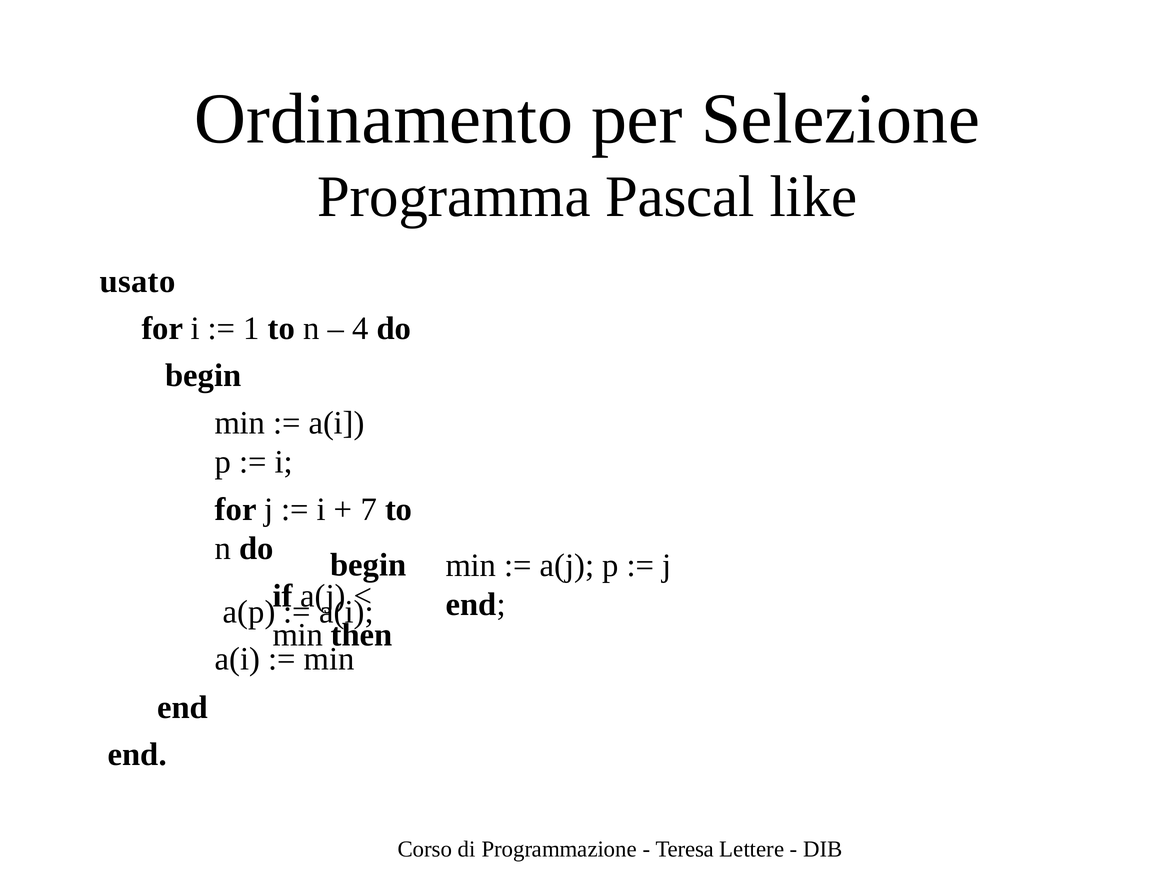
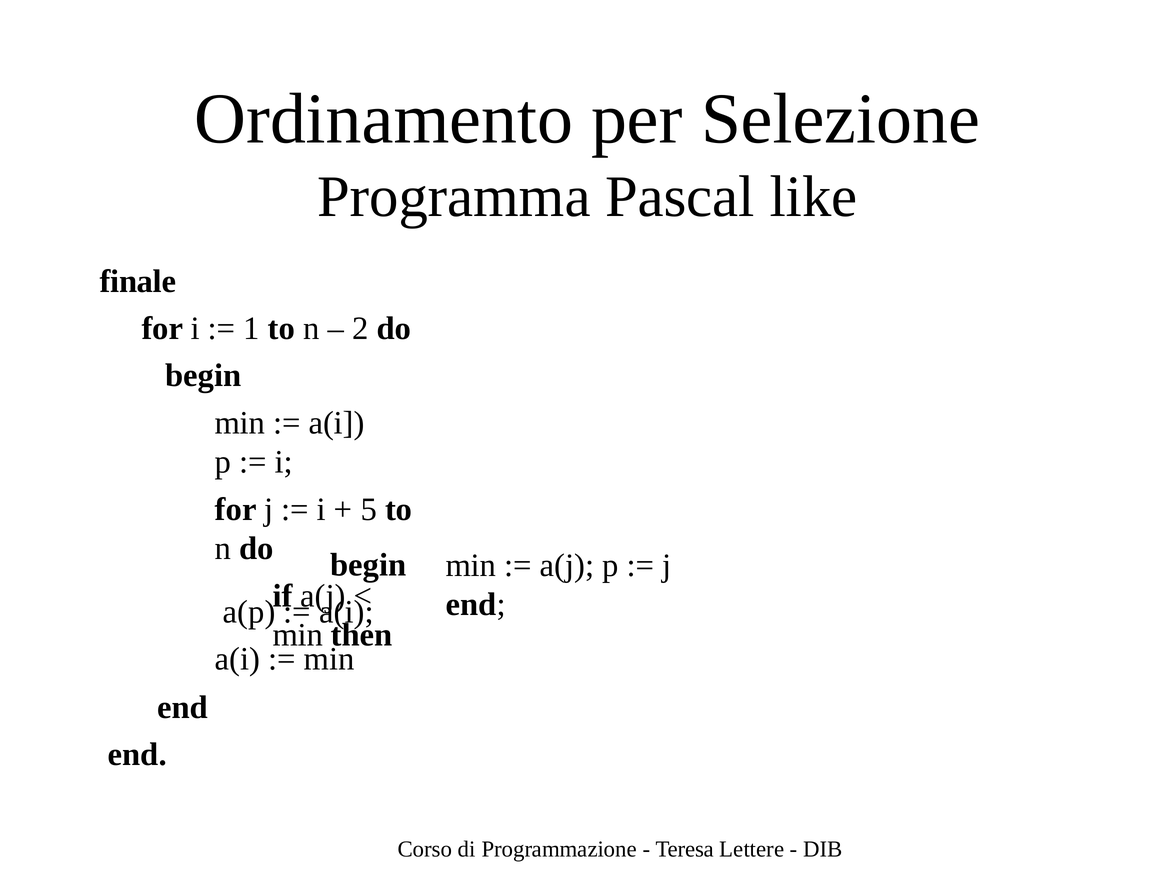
usato: usato -> finale
4: 4 -> 2
7: 7 -> 5
